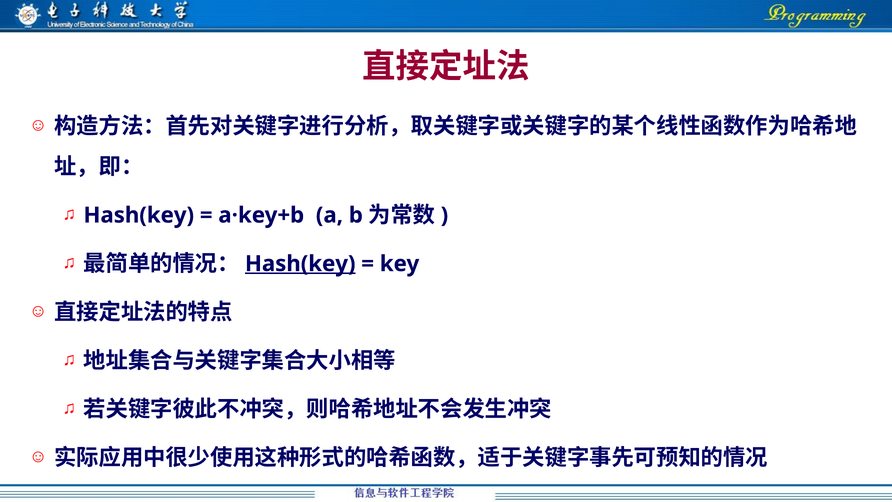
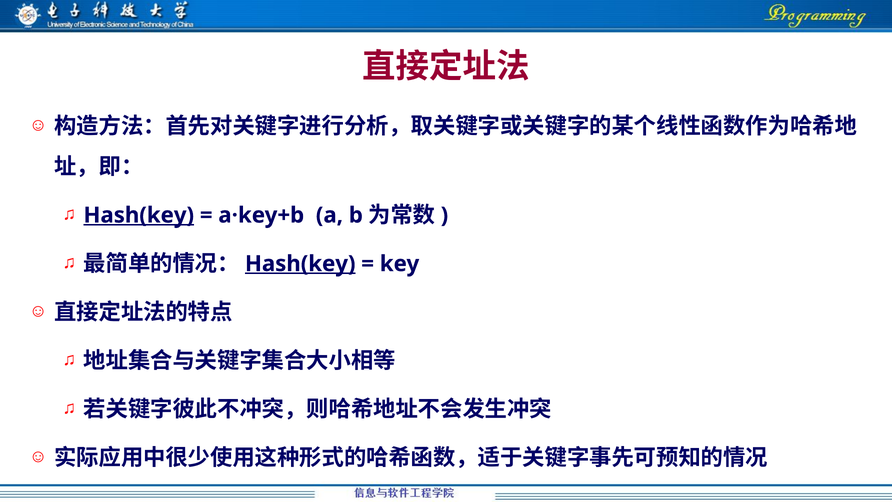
Hash(key at (139, 215) underline: none -> present
